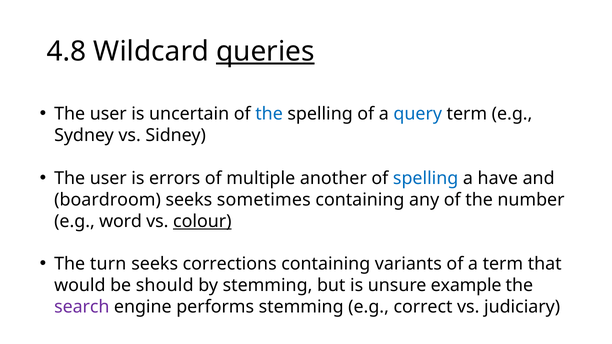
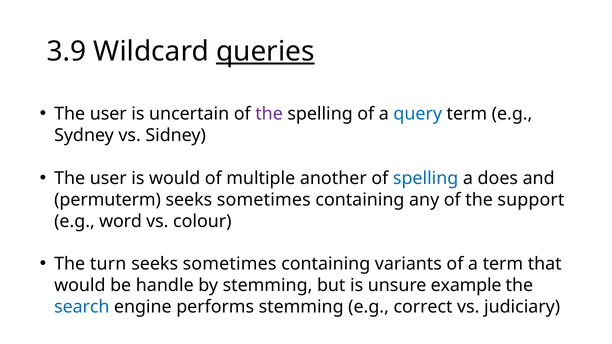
4.8: 4.8 -> 3.9
the at (269, 114) colour: blue -> purple
is errors: errors -> would
have: have -> does
boardroom: boardroom -> permuterm
number: number -> support
colour underline: present -> none
corrections at (230, 264): corrections -> sometimes
should: should -> handle
search colour: purple -> blue
